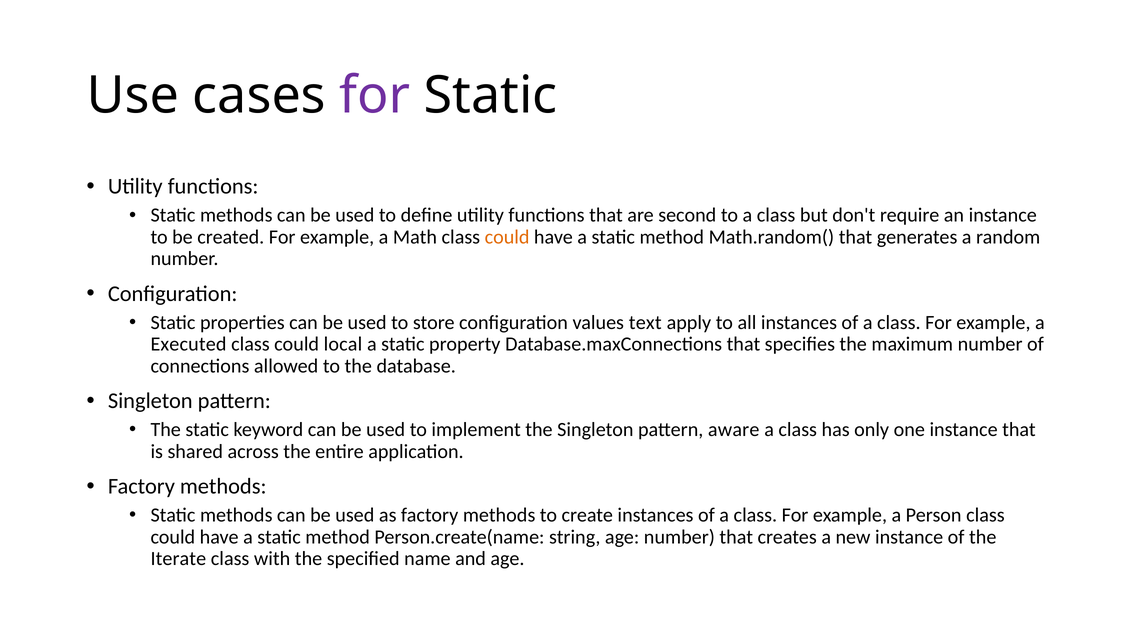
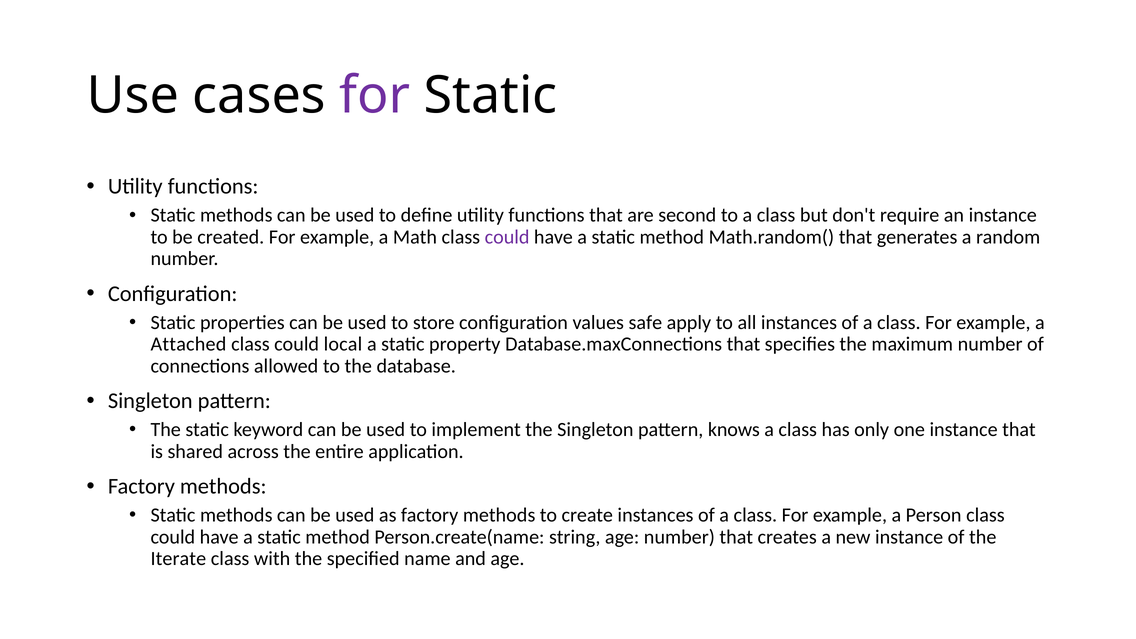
could at (507, 237) colour: orange -> purple
text: text -> safe
Executed: Executed -> Attached
aware: aware -> knows
